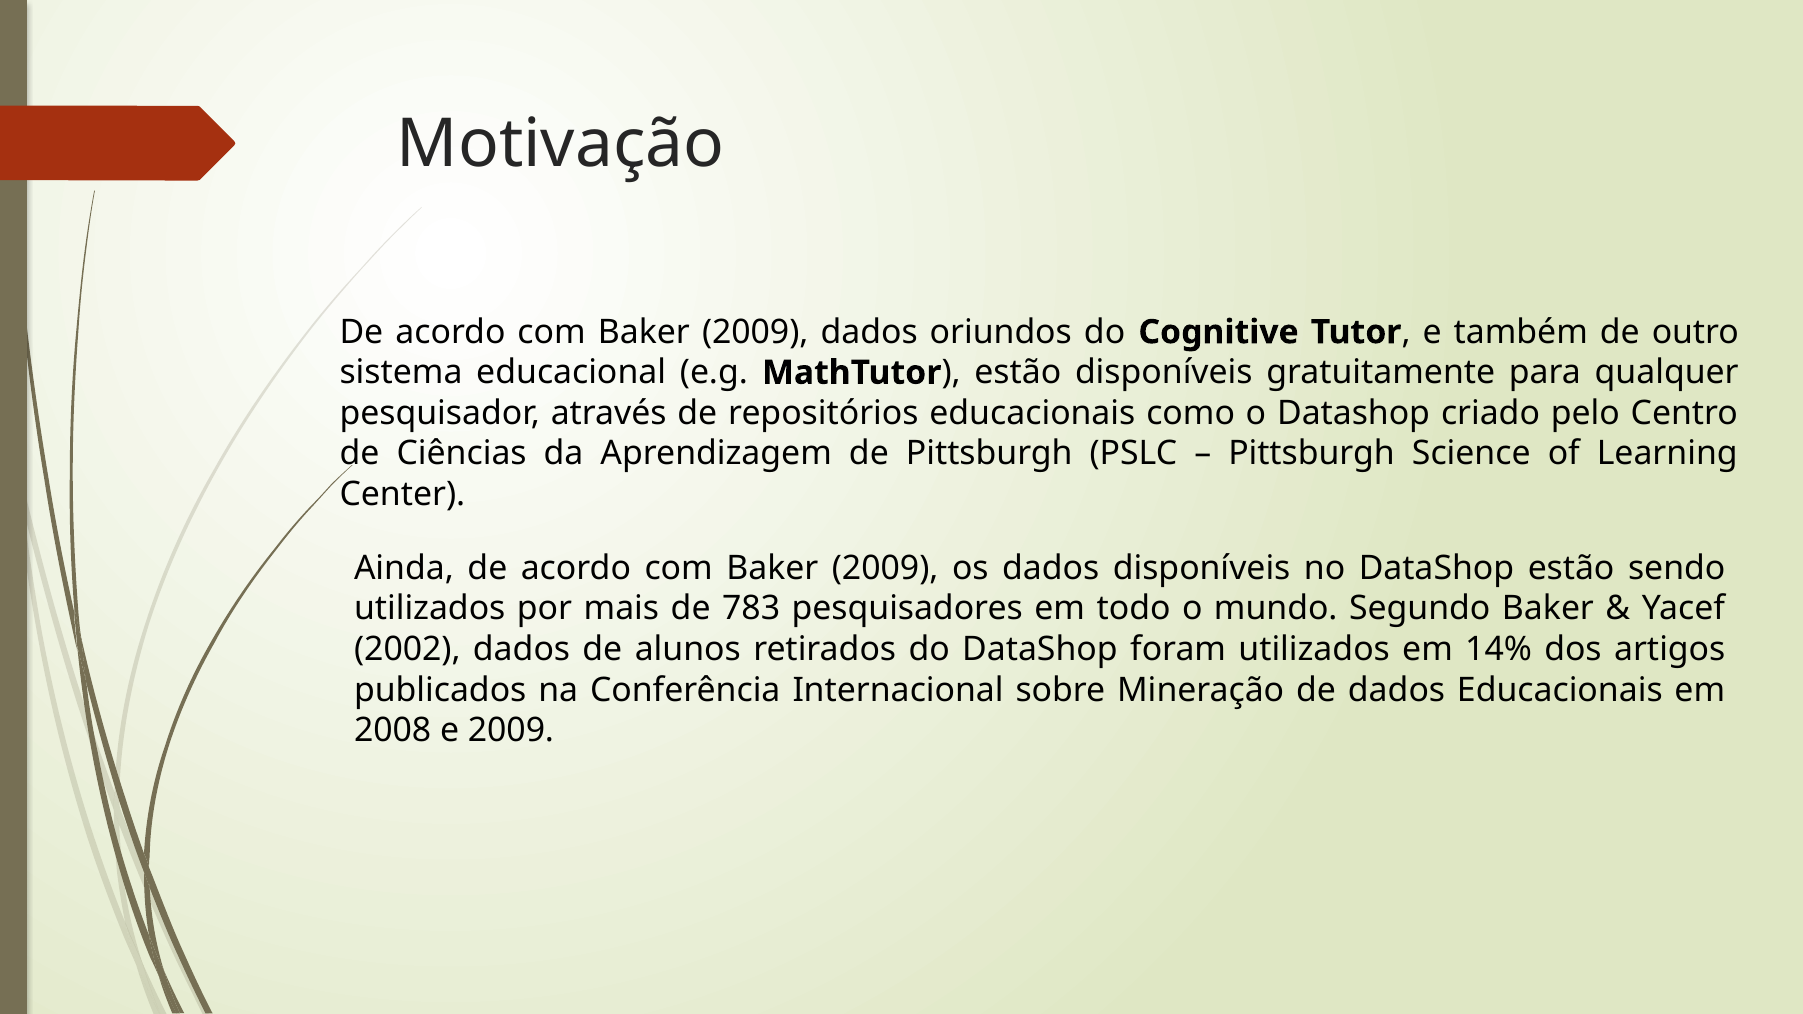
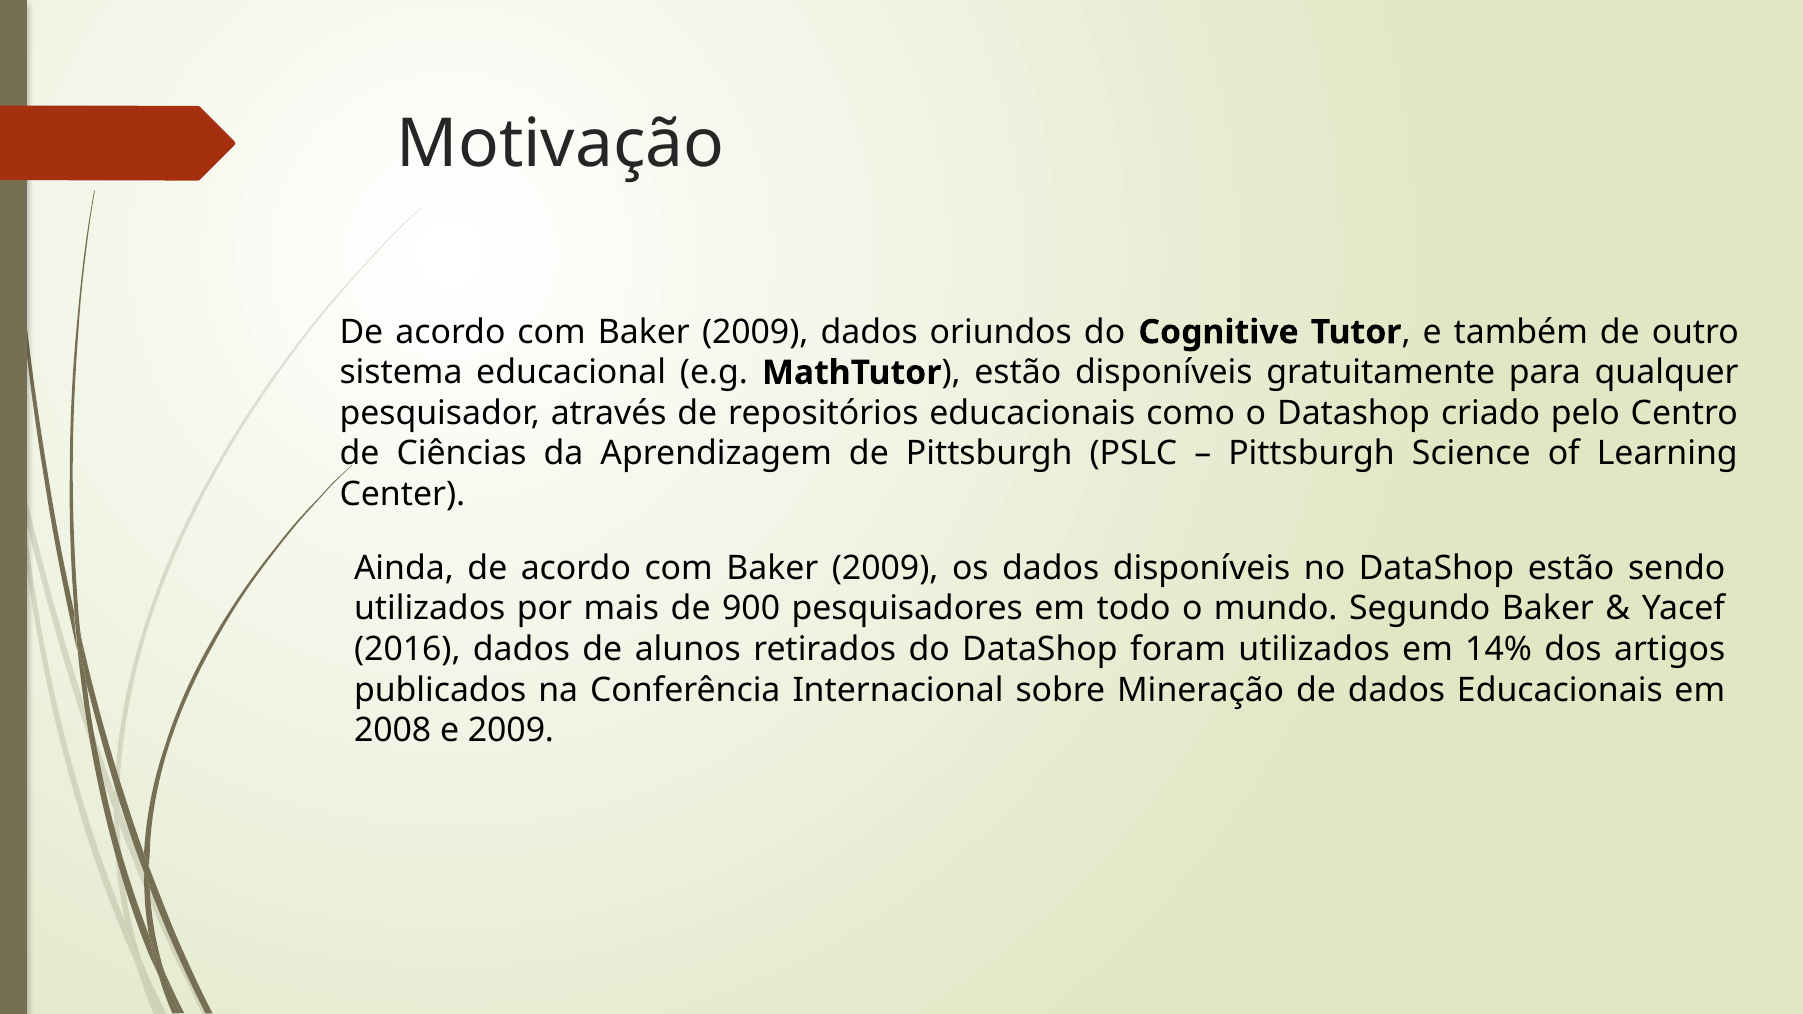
783: 783 -> 900
2002: 2002 -> 2016
